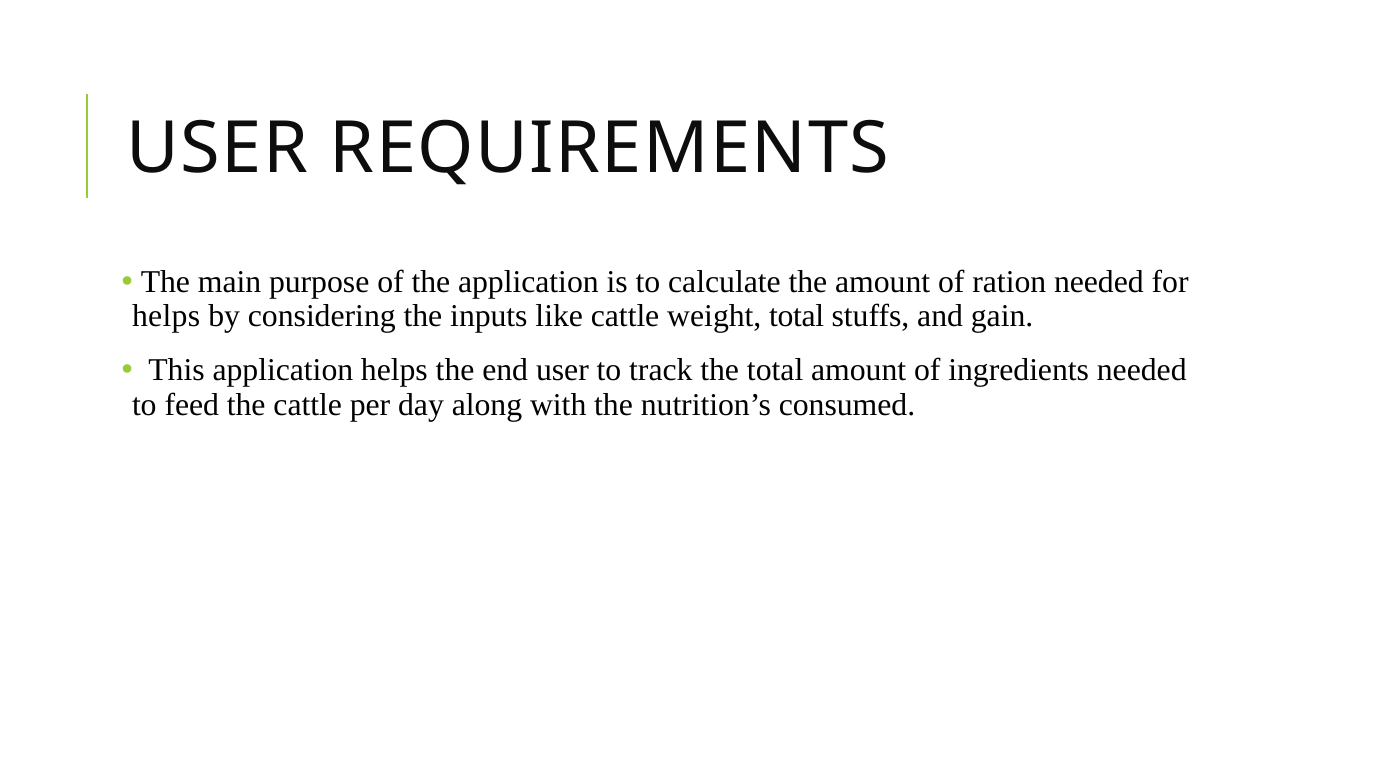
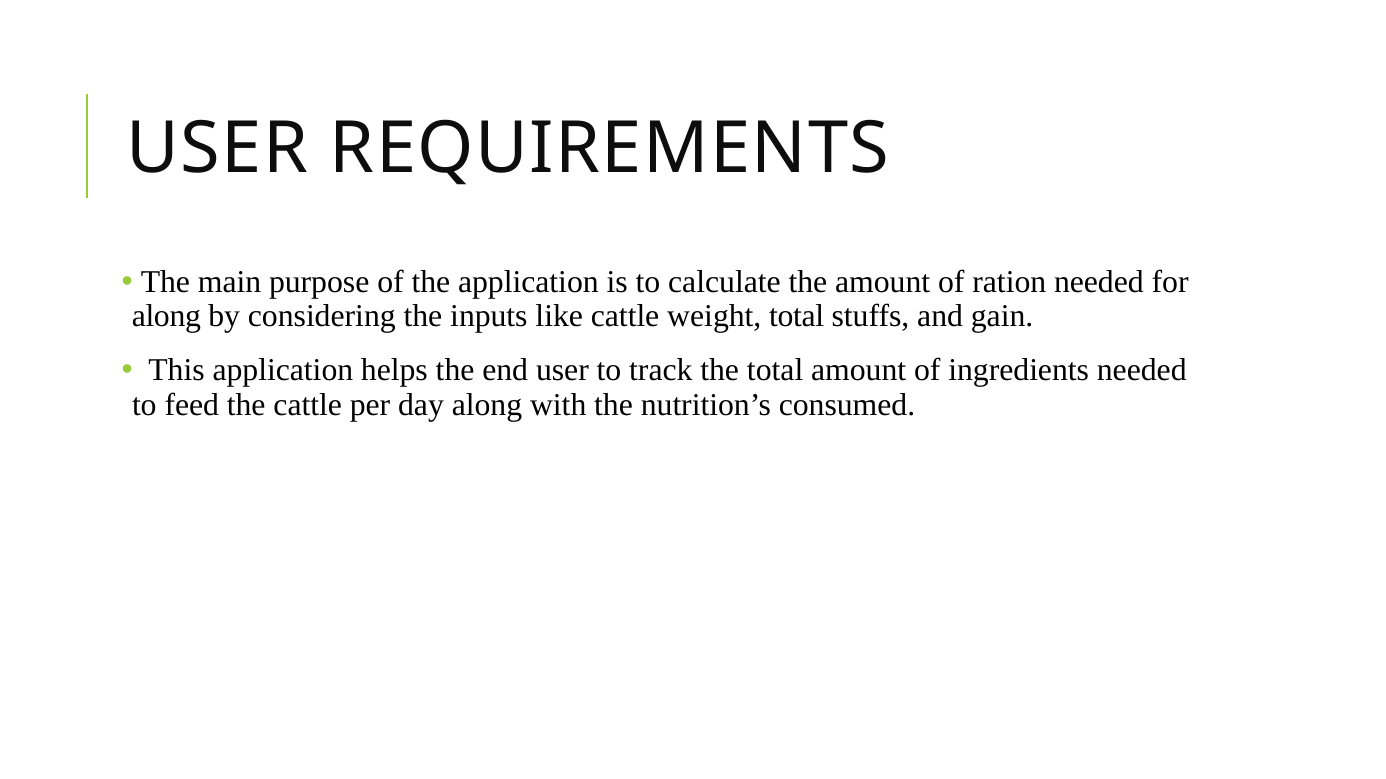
helps at (166, 316): helps -> along
